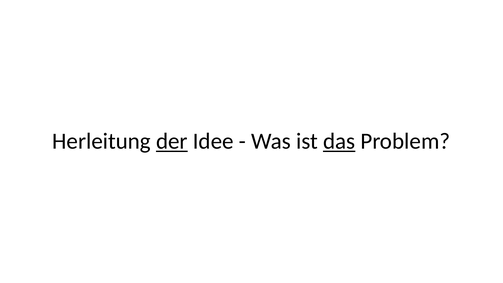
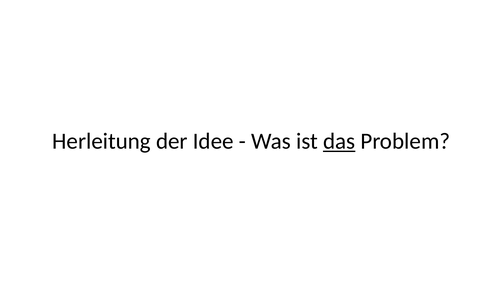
der underline: present -> none
